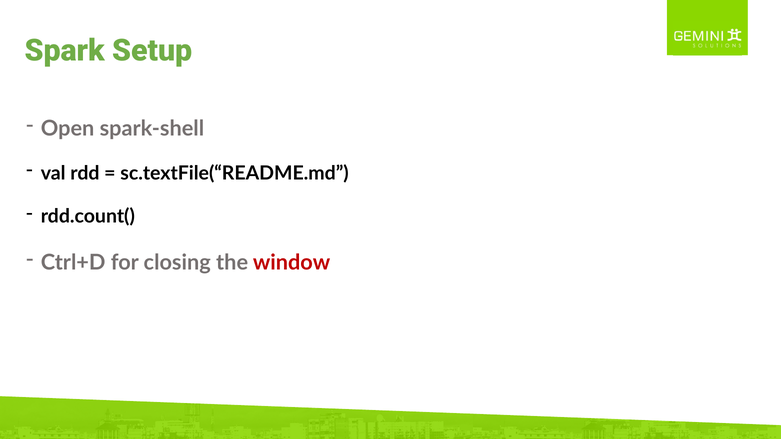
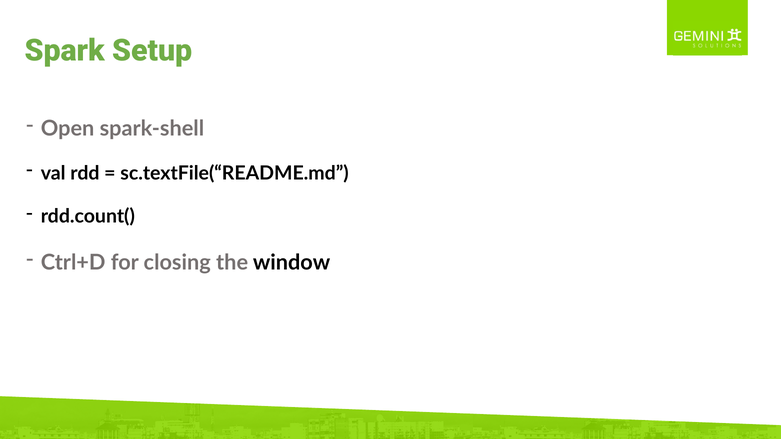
window colour: red -> black
